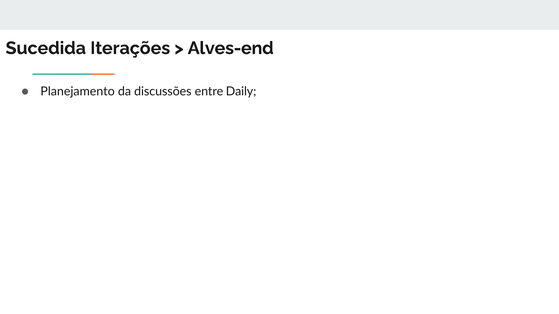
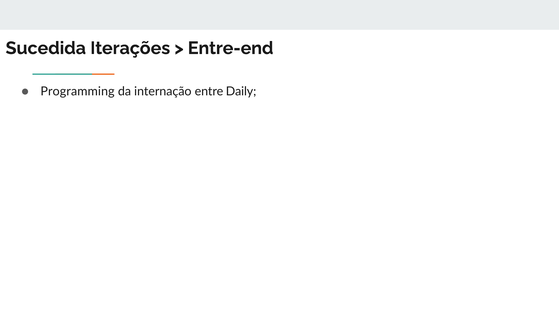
Alves-end: Alves-end -> Entre-end
Planejamento: Planejamento -> Programming
discussões: discussões -> internação
